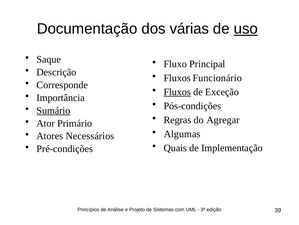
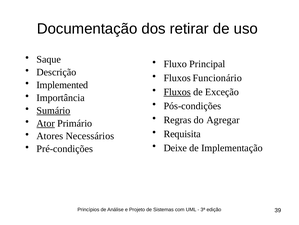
várias: várias -> retirar
uso underline: present -> none
Corresponde: Corresponde -> Implemented
Ator underline: none -> present
Algumas: Algumas -> Requisita
Quais: Quais -> Deixe
